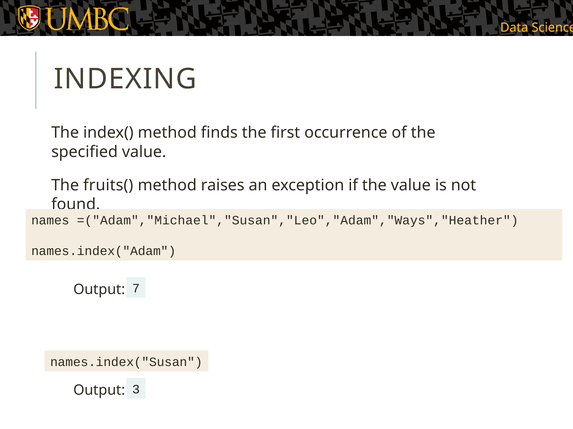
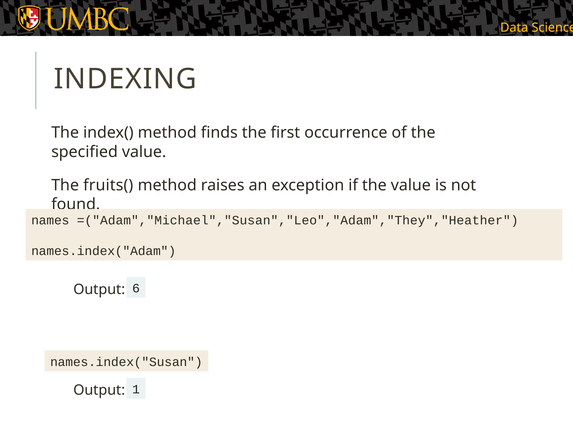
=("Adam","Michael","Susan","Leo","Adam","Ways","Heather: =("Adam","Michael","Susan","Leo","Adam","Ways","Heather -> =("Adam","Michael","Susan","Leo","Adam","They","Heather
7: 7 -> 6
3: 3 -> 1
